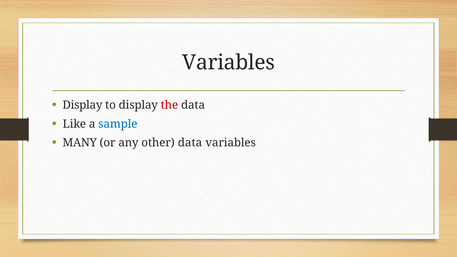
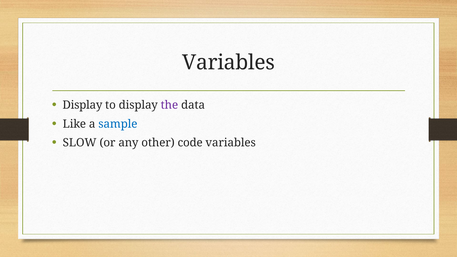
the colour: red -> purple
MANY: MANY -> SLOW
other data: data -> code
